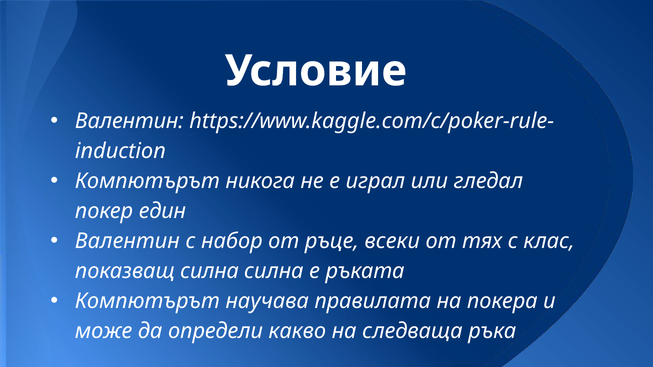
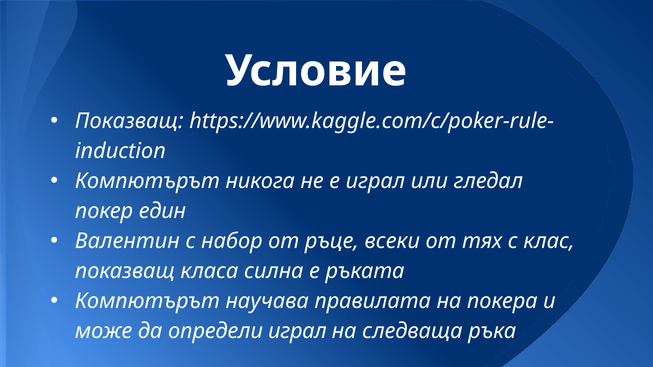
Валентин at (129, 121): Валентин -> Показващ
показващ силна: силна -> класа
определи какво: какво -> играл
